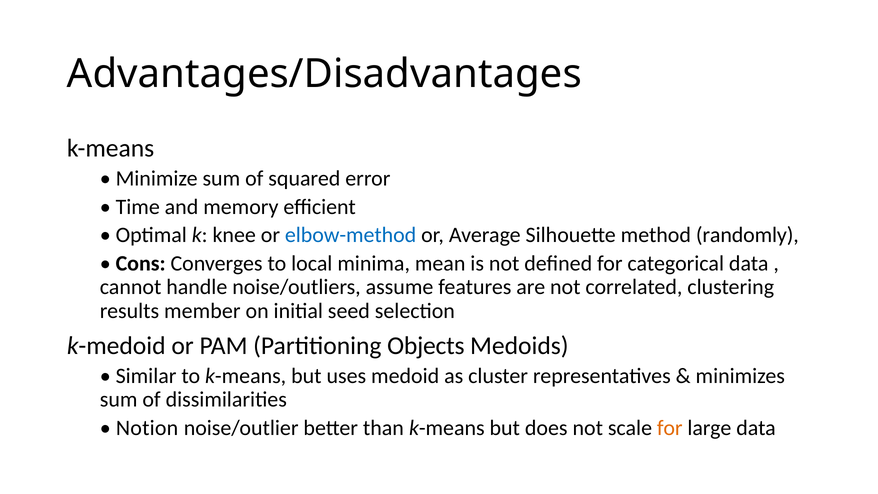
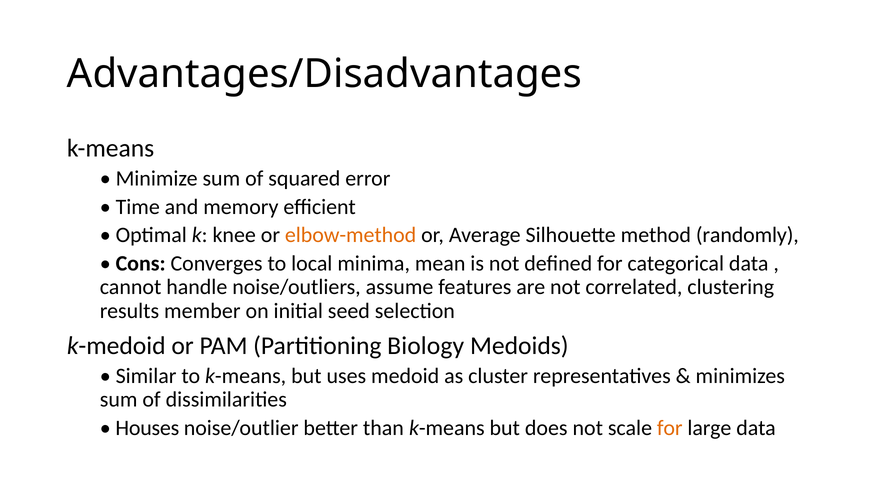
elbow-method colour: blue -> orange
Objects: Objects -> Biology
Notion: Notion -> Houses
